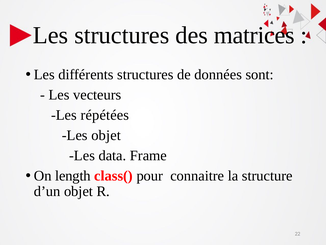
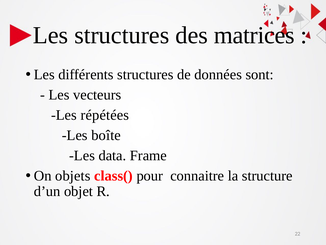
Les objet: objet -> boîte
length: length -> objets
